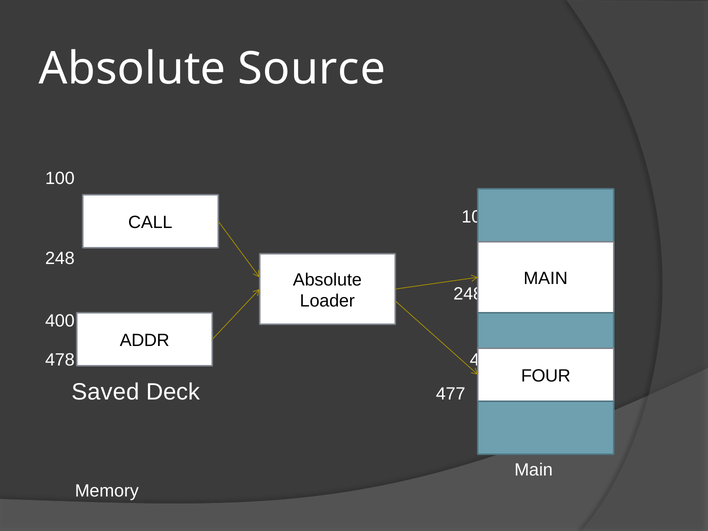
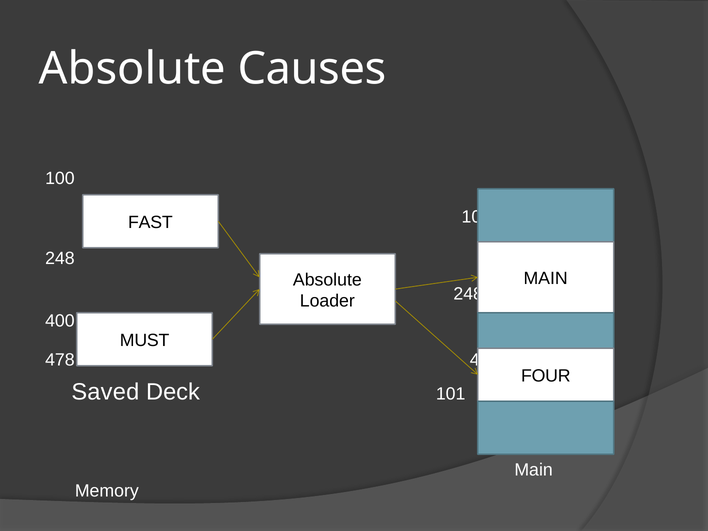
Source: Source -> Causes
CALL: CALL -> FAST
ADDR: ADDR -> MUST
477: 477 -> 101
